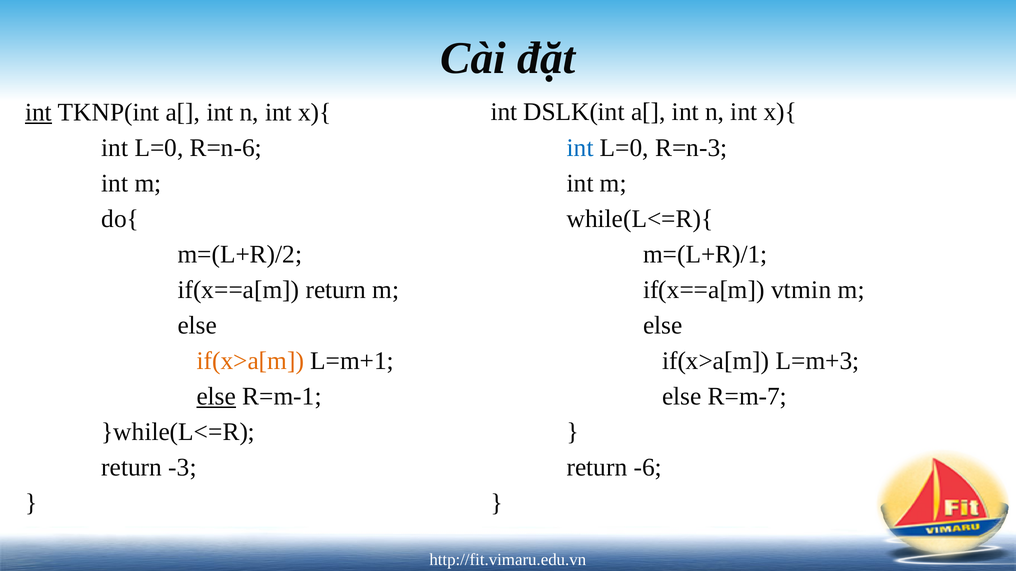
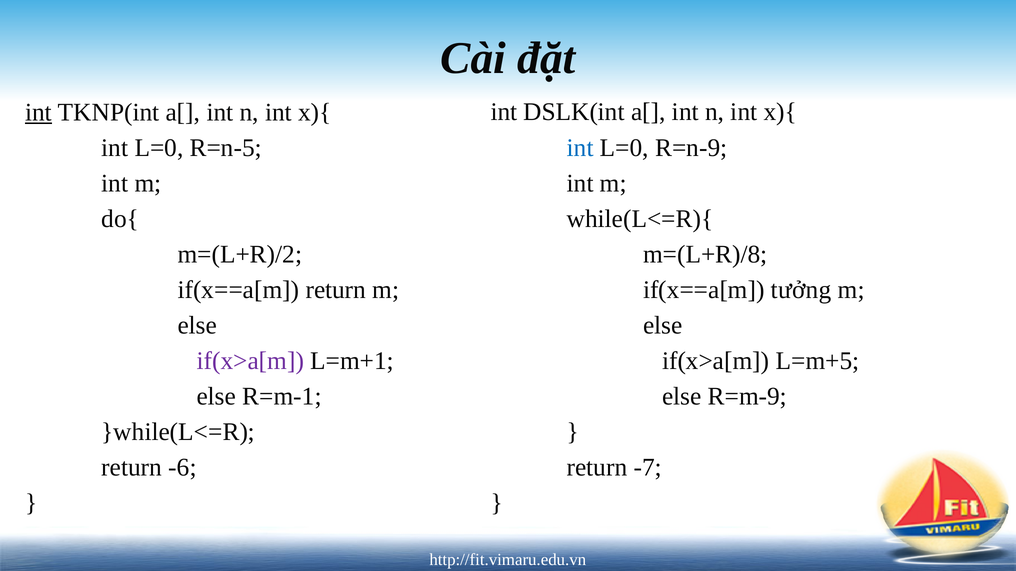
R=n-6: R=n-6 -> R=n-5
R=n-3: R=n-3 -> R=n-9
m=(L+R)/1: m=(L+R)/1 -> m=(L+R)/8
vtmin: vtmin -> tưởng
if(x>a[m at (250, 361) colour: orange -> purple
L=m+3: L=m+3 -> L=m+5
else at (216, 397) underline: present -> none
R=m-7: R=m-7 -> R=m-9
-6: -6 -> -7
-3: -3 -> -6
